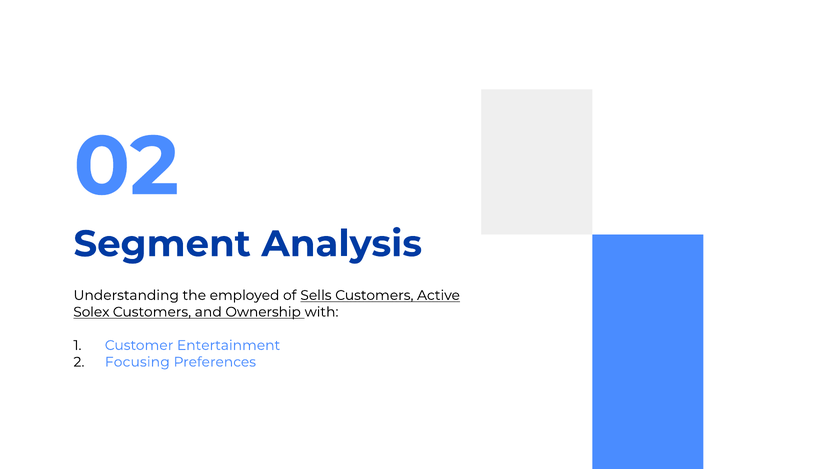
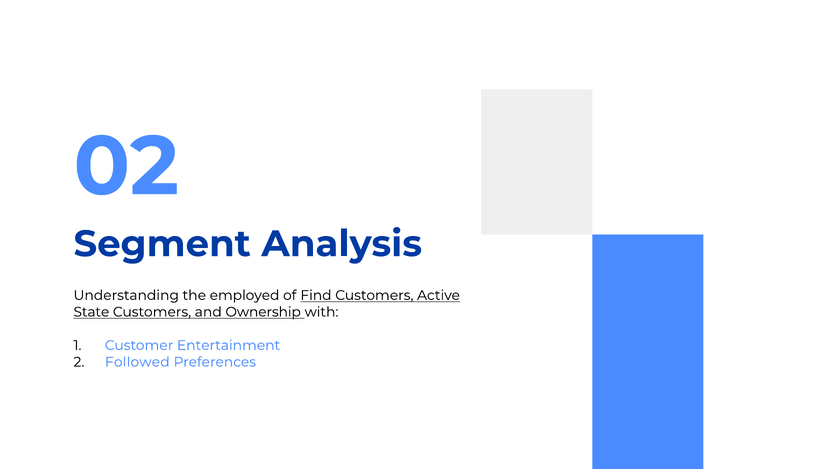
Sells: Sells -> Find
Solex: Solex -> State
Focusing: Focusing -> Followed
